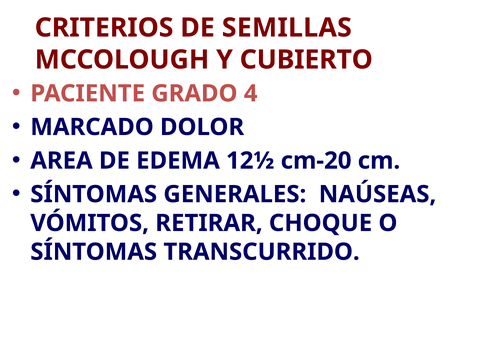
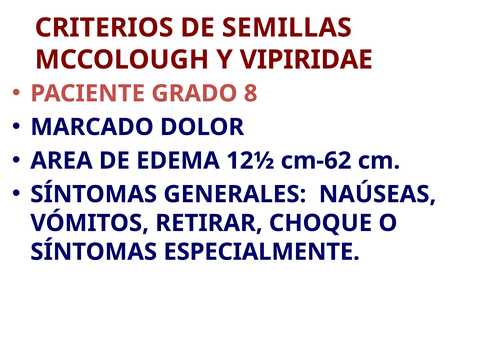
CUBIERTO: CUBIERTO -> VIPIRIDAE
4: 4 -> 8
cm-20: cm-20 -> cm-62
TRANSCURRIDO: TRANSCURRIDO -> ESPECIALMENTE
